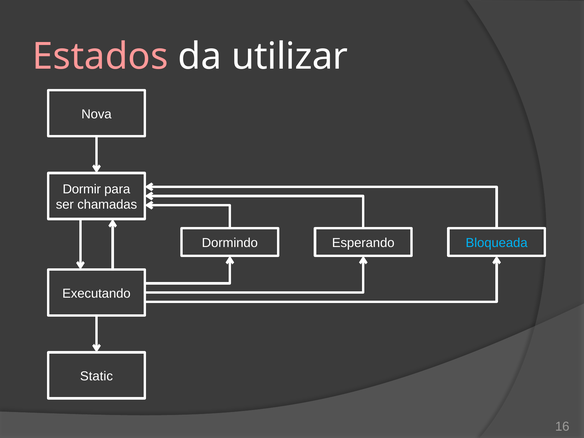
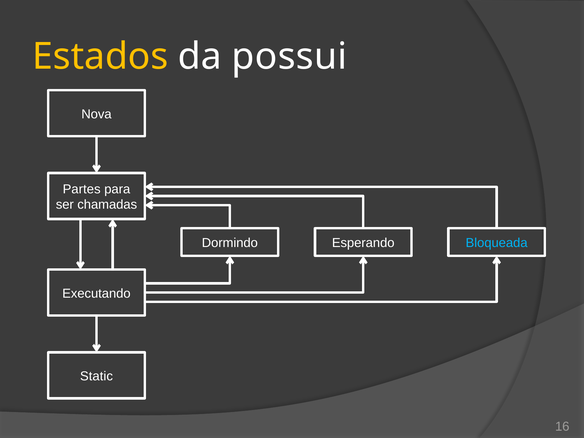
Estados colour: pink -> yellow
utilizar: utilizar -> possui
Dormir: Dormir -> Partes
